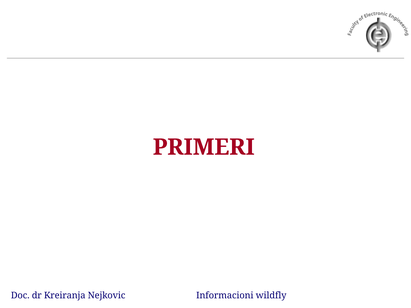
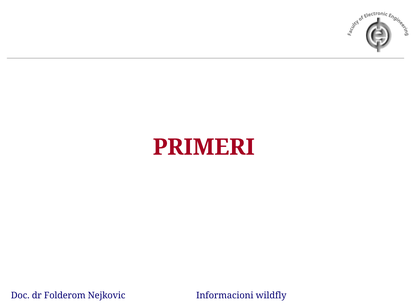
Kreiranja: Kreiranja -> Folderom
